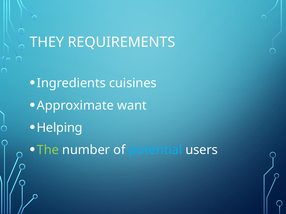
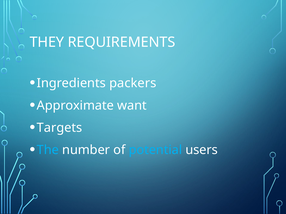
cuisines: cuisines -> packers
Helping: Helping -> Targets
The colour: light green -> light blue
